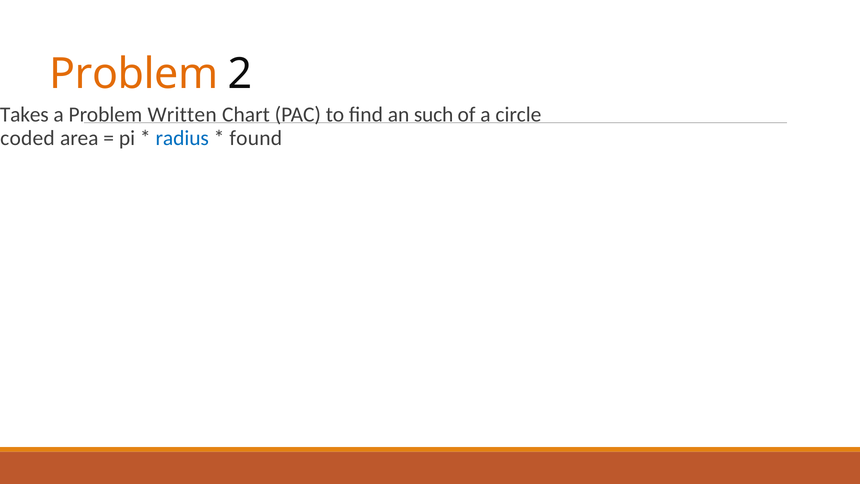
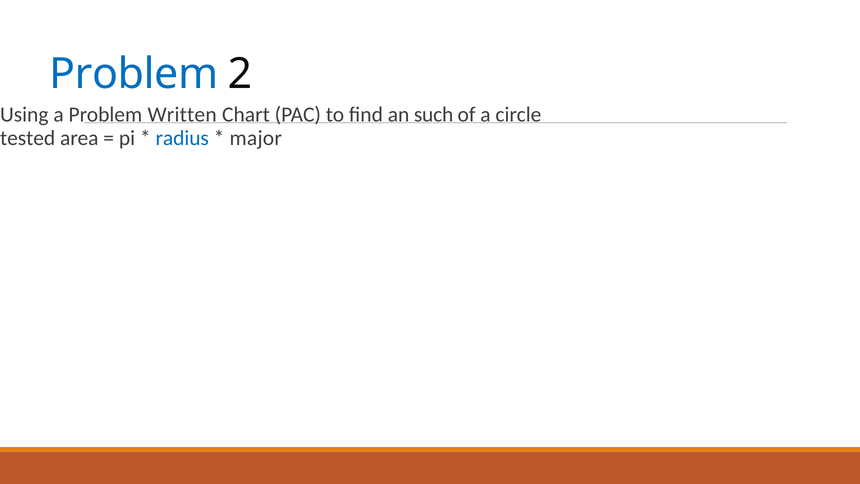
Problem at (134, 74) colour: orange -> blue
Takes: Takes -> Using
coded: coded -> tested
found: found -> major
